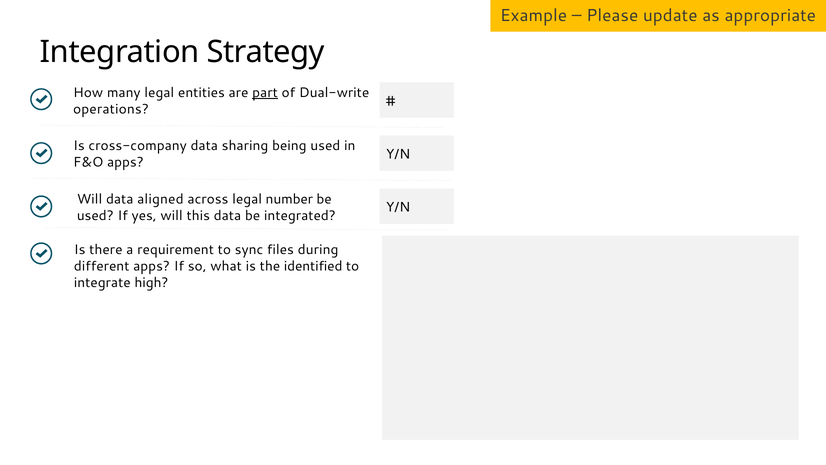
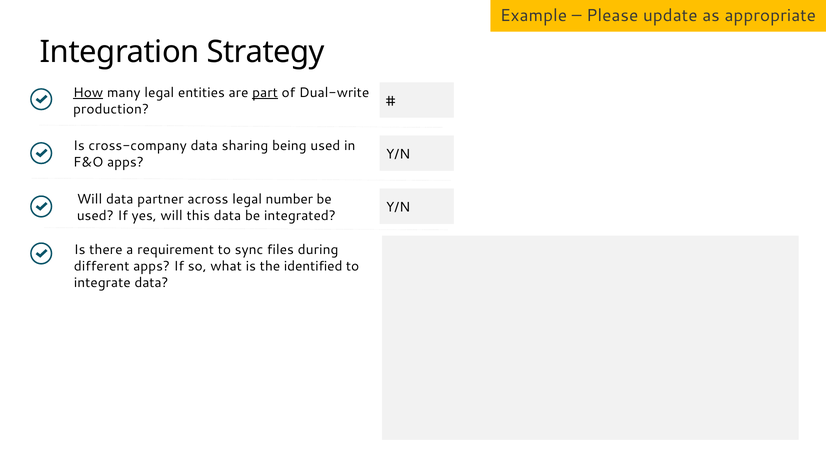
How underline: none -> present
operations: operations -> production
aligned: aligned -> partner
integrate high: high -> data
